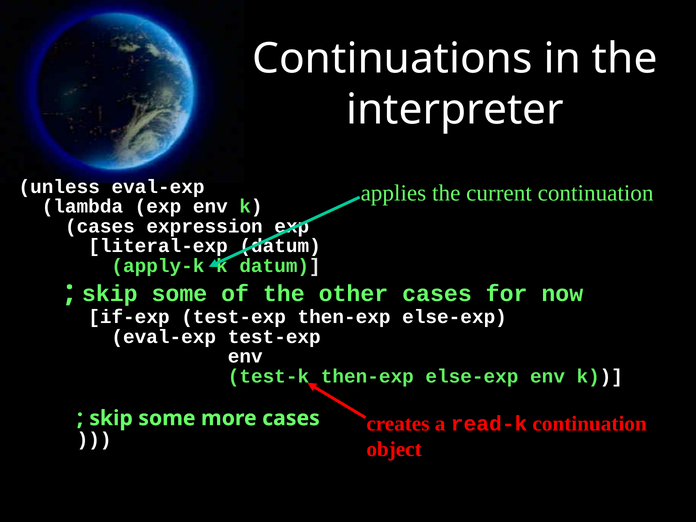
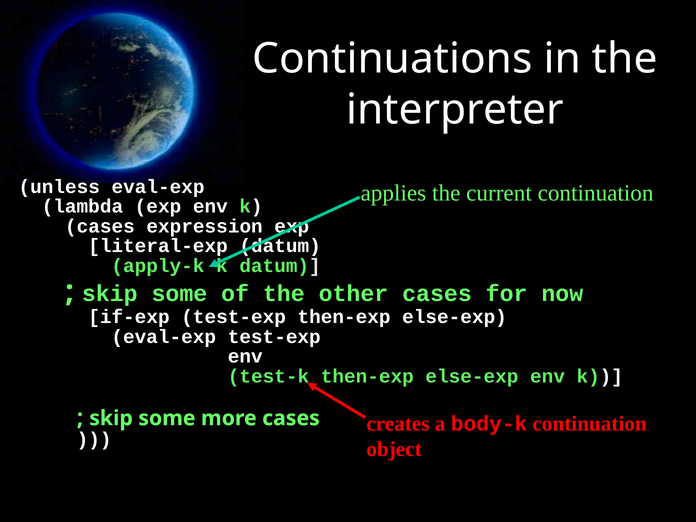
read-k: read-k -> body-k
